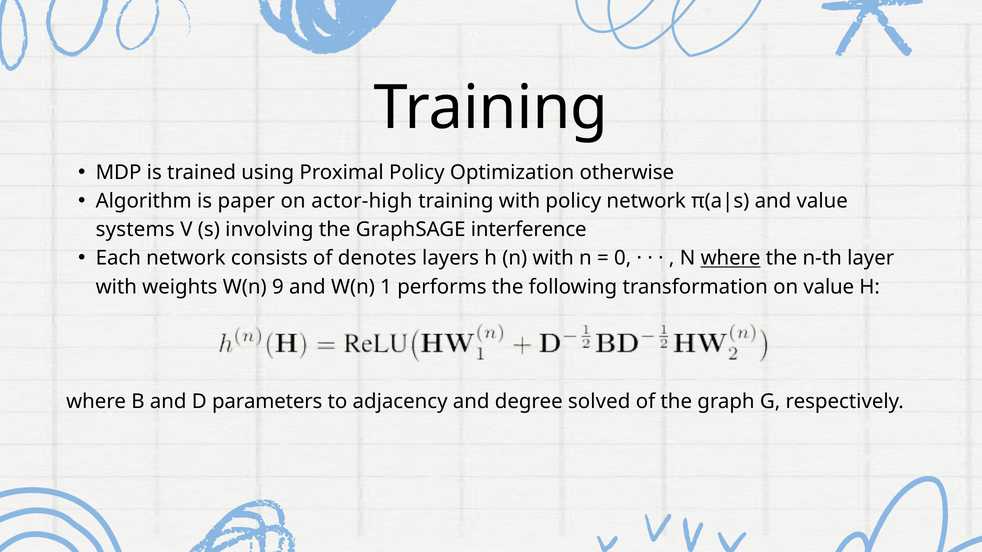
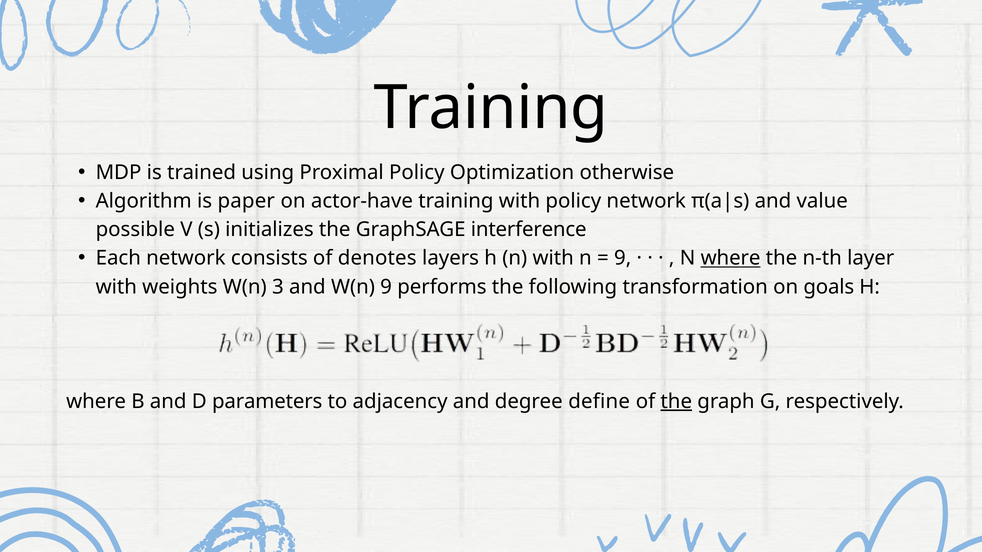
actor-high: actor-high -> actor-have
systems: systems -> possible
involving: involving -> initializes
0 at (623, 258): 0 -> 9
9: 9 -> 3
W(n 1: 1 -> 9
on value: value -> goals
solved: solved -> define
the at (676, 402) underline: none -> present
